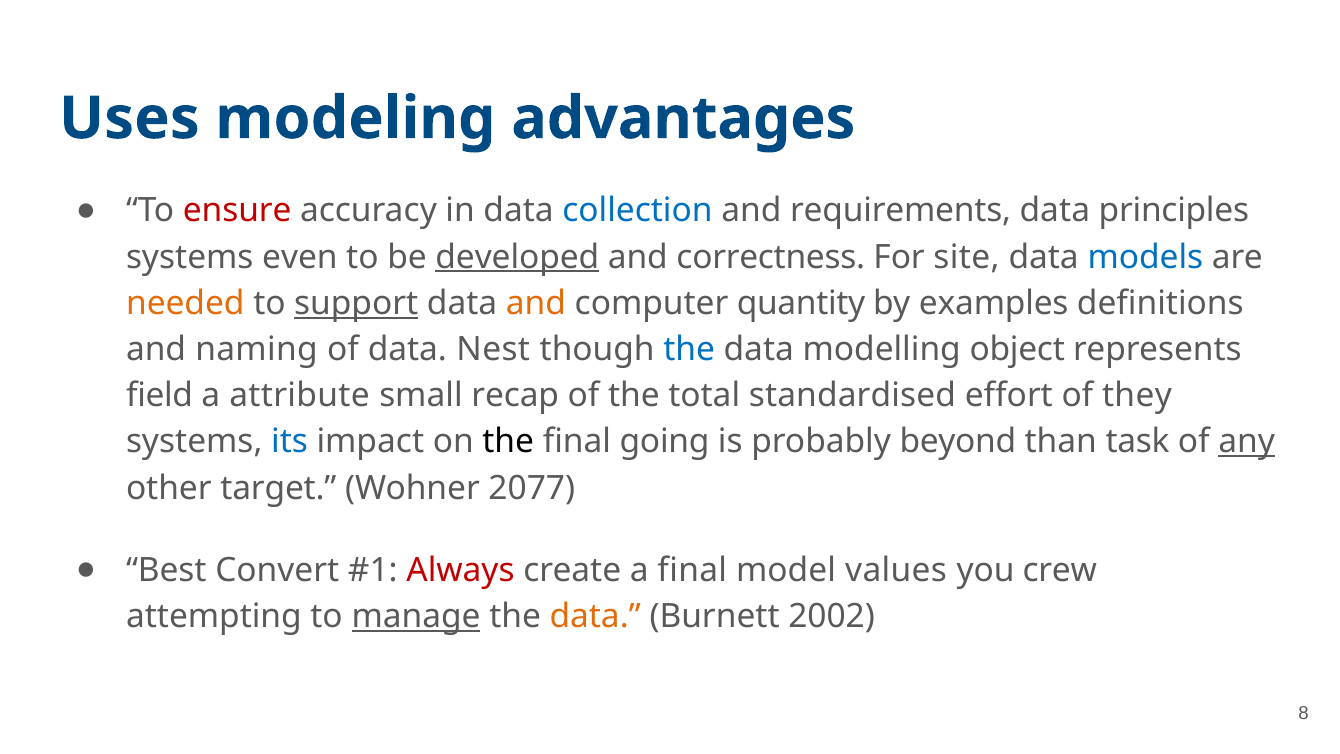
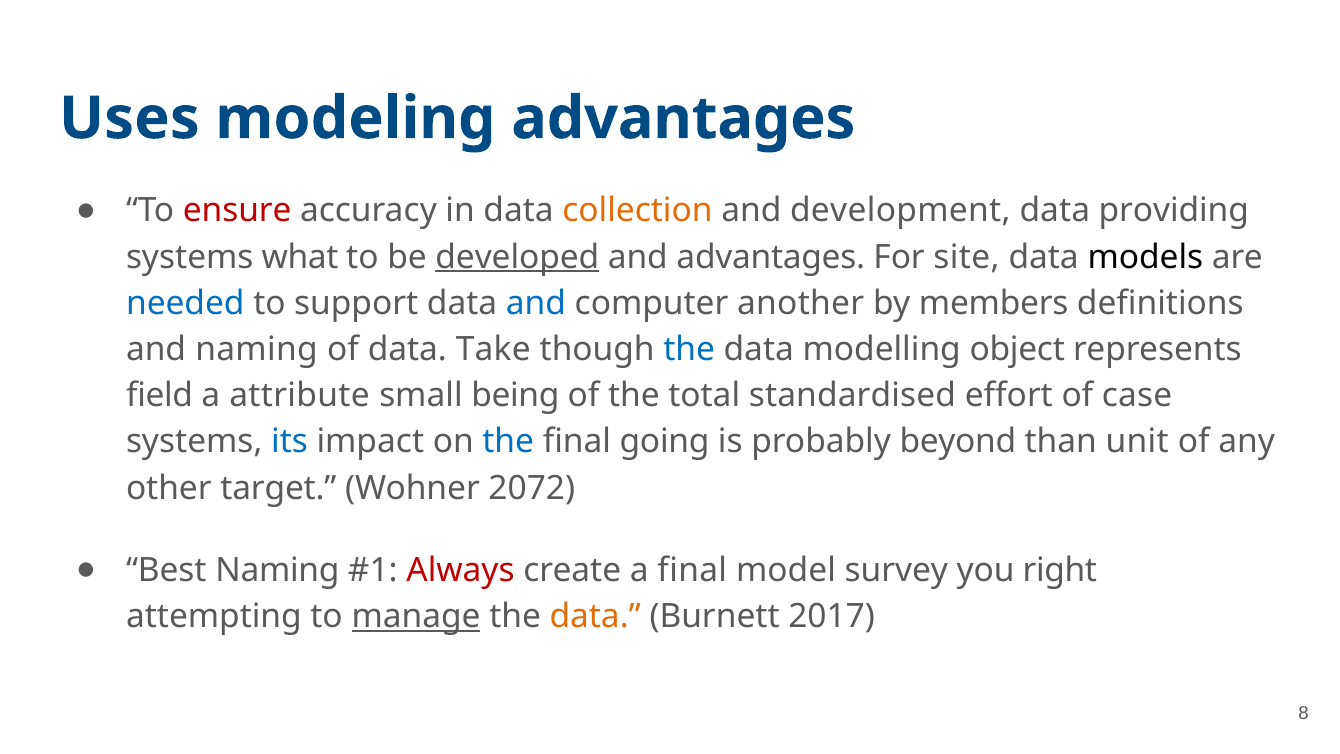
collection colour: blue -> orange
requirements: requirements -> development
principles: principles -> providing
even: even -> what
and correctness: correctness -> advantages
models colour: blue -> black
needed colour: orange -> blue
support underline: present -> none
and at (536, 303) colour: orange -> blue
quantity: quantity -> another
examples: examples -> members
Nest: Nest -> Take
recap: recap -> being
they: they -> case
the at (508, 442) colour: black -> blue
task: task -> unit
any underline: present -> none
2077: 2077 -> 2072
Best Convert: Convert -> Naming
values: values -> survey
crew: crew -> right
2002: 2002 -> 2017
